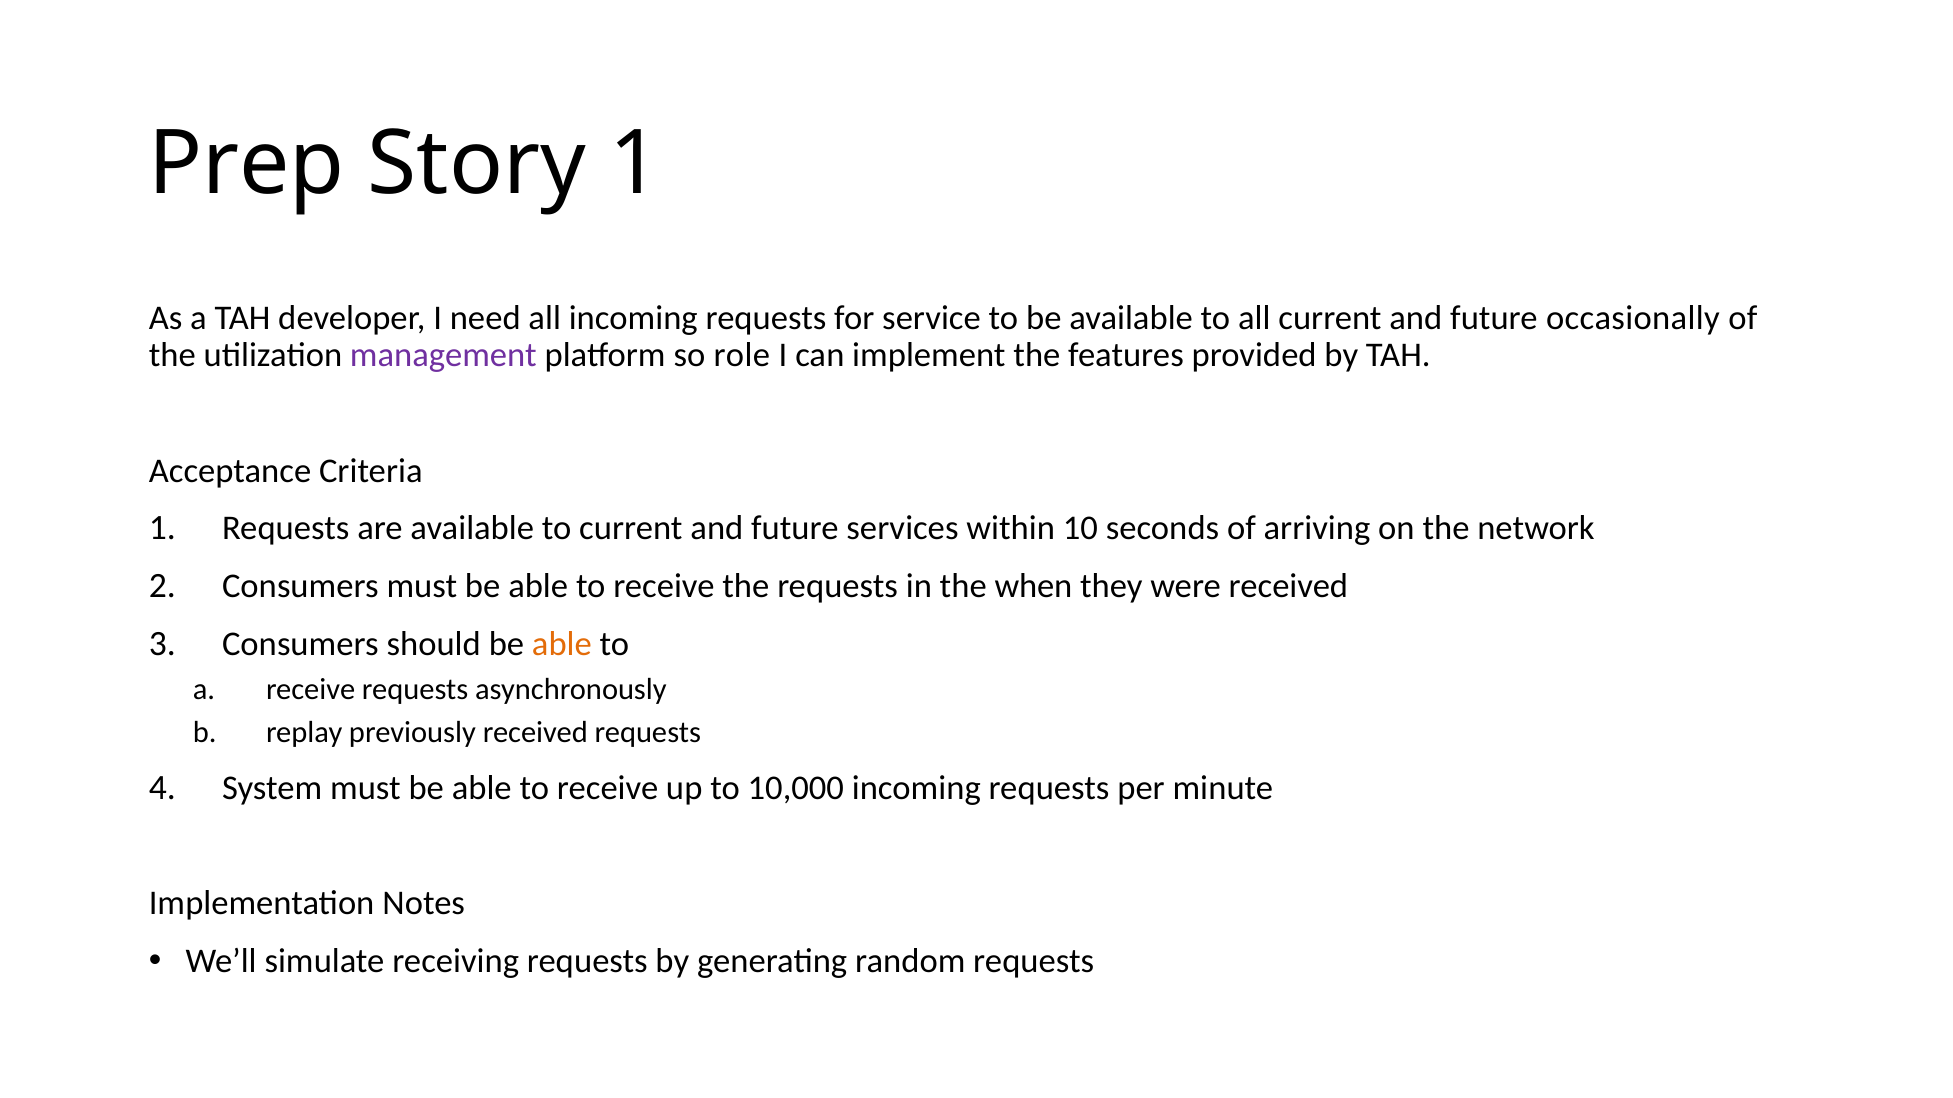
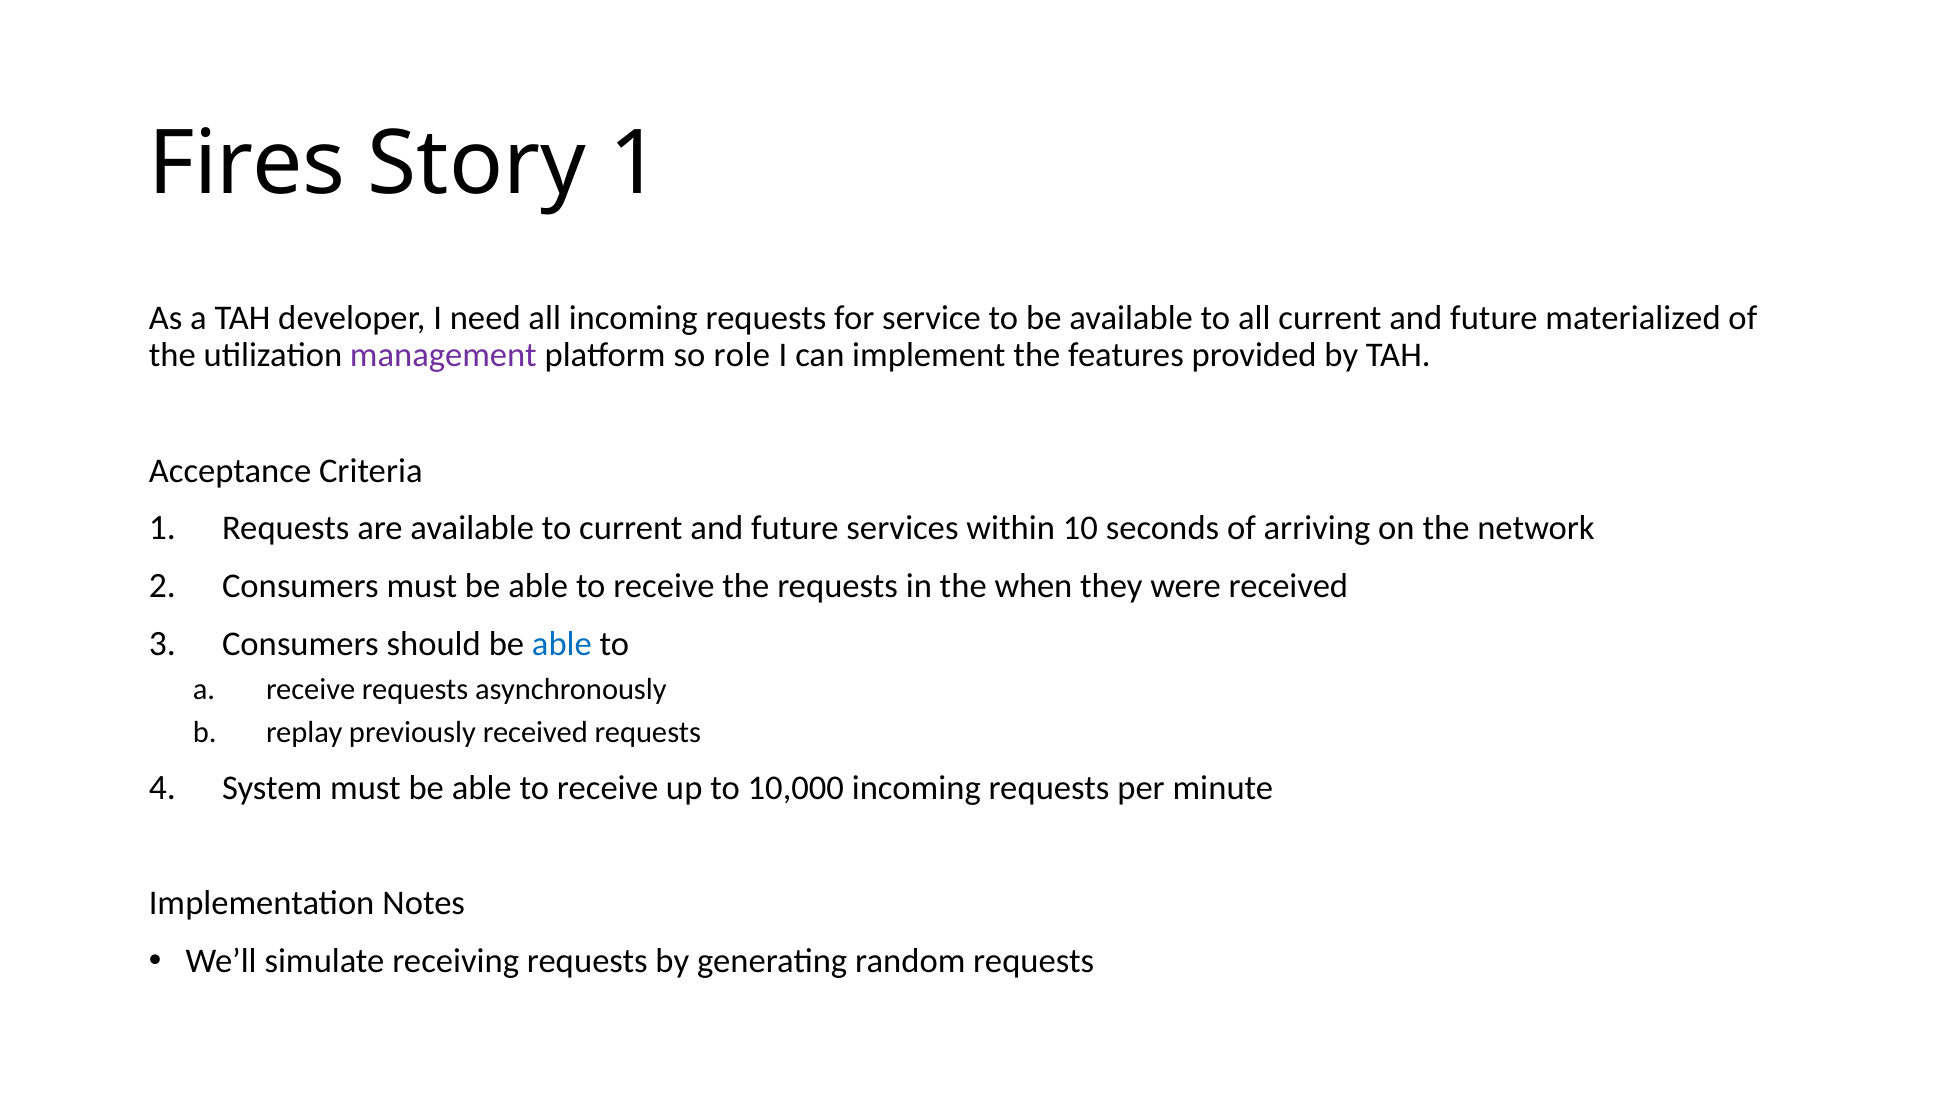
Prep: Prep -> Fires
occasionally: occasionally -> materialized
able at (562, 644) colour: orange -> blue
